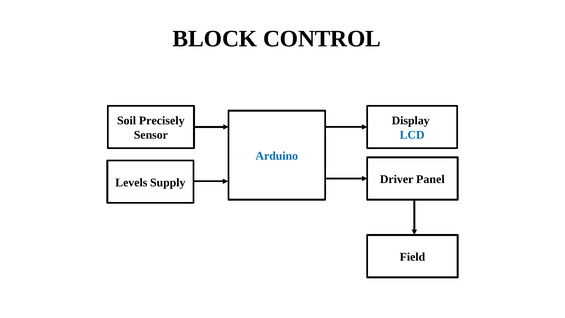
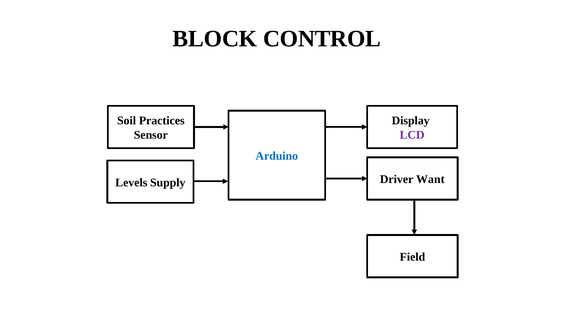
Precisely: Precisely -> Practices
LCD colour: blue -> purple
Panel: Panel -> Want
